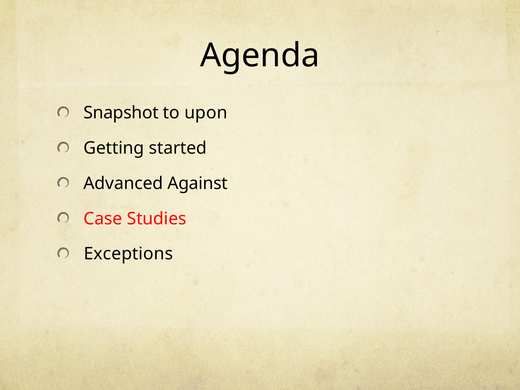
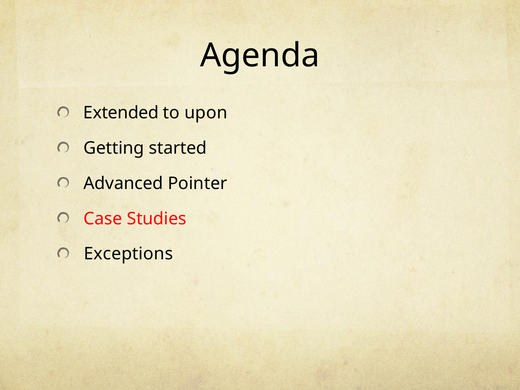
Snapshot: Snapshot -> Extended
Against: Against -> Pointer
